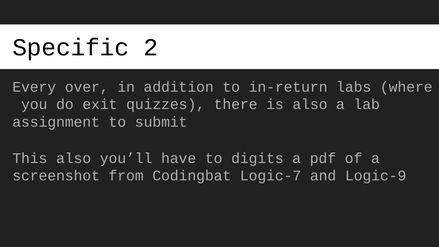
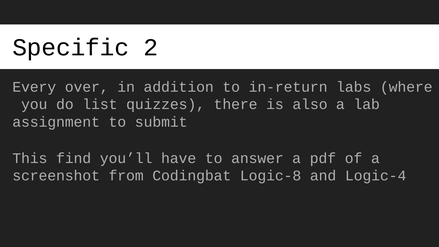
exit: exit -> list
This also: also -> find
digits: digits -> answer
Logic-7: Logic-7 -> Logic-8
Logic-9: Logic-9 -> Logic-4
